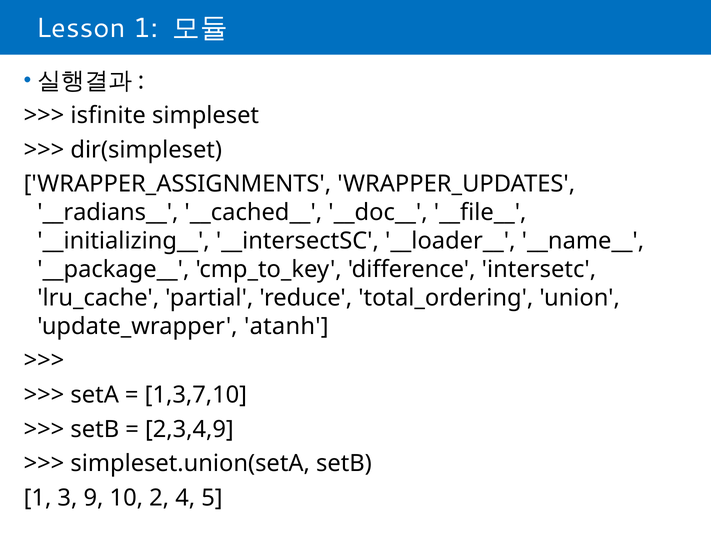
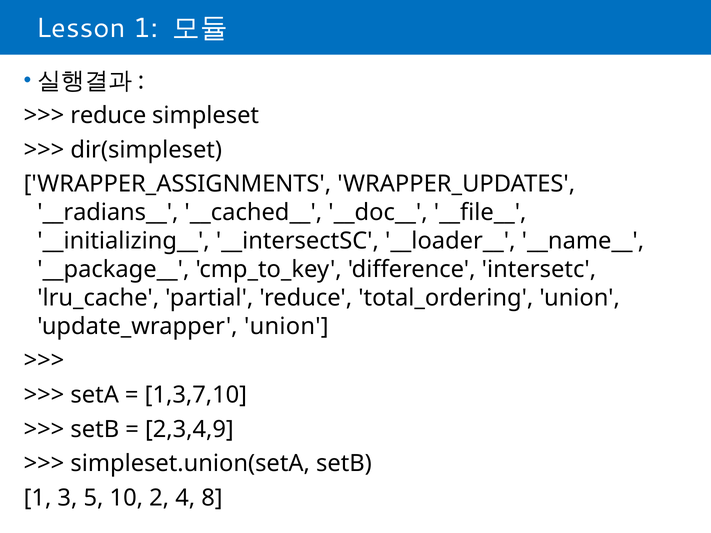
isfinite at (108, 115): isfinite -> reduce
update_wrapper atanh: atanh -> union
9: 9 -> 5
5: 5 -> 8
